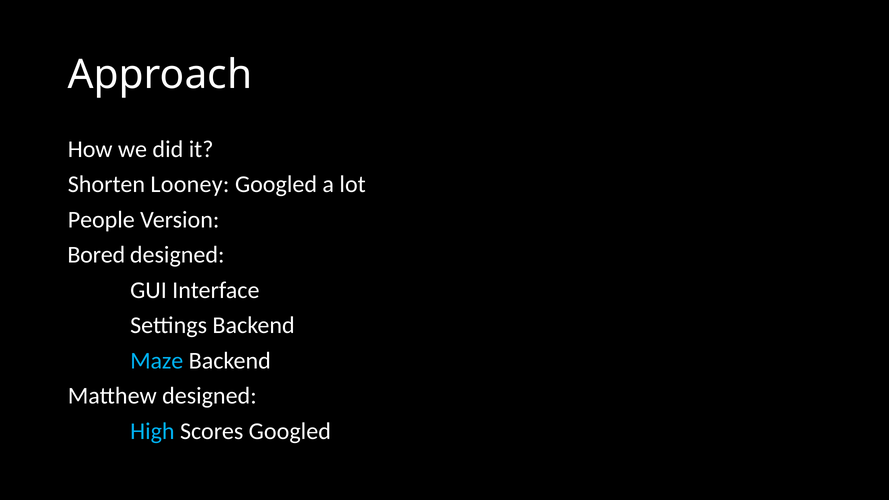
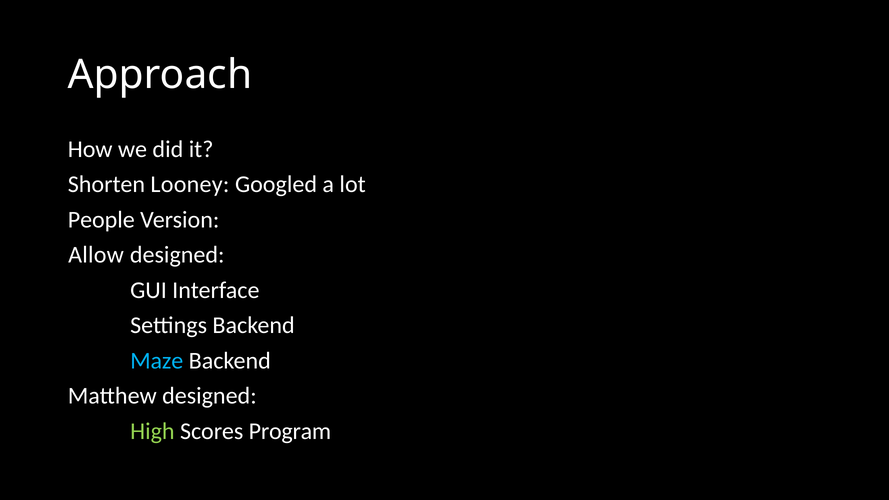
Bored: Bored -> Allow
High colour: light blue -> light green
Scores Googled: Googled -> Program
